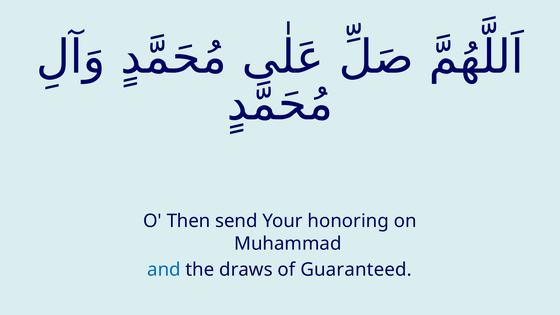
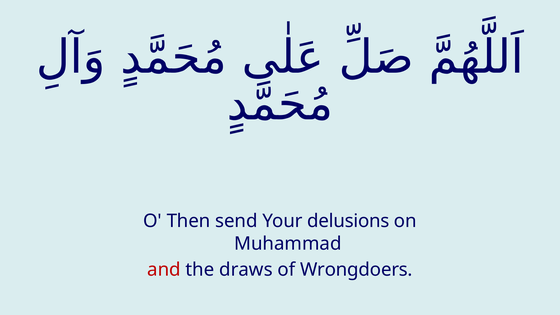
honoring: honoring -> delusions
and colour: blue -> red
Guaranteed: Guaranteed -> Wrongdoers
